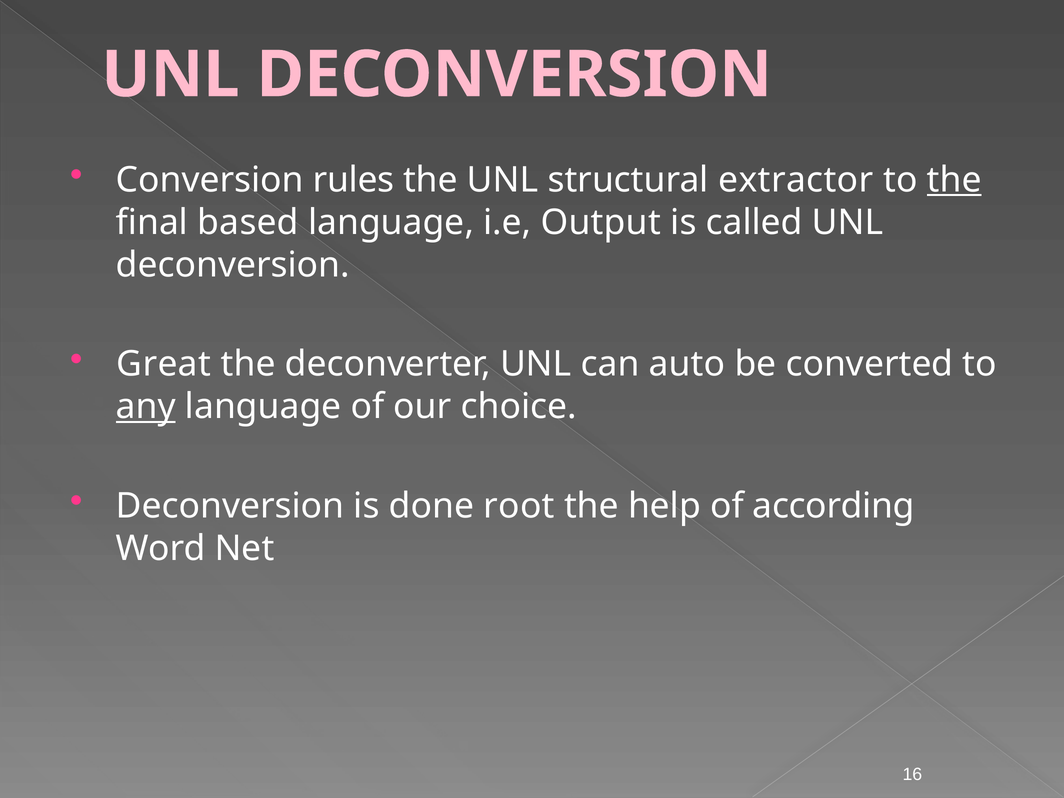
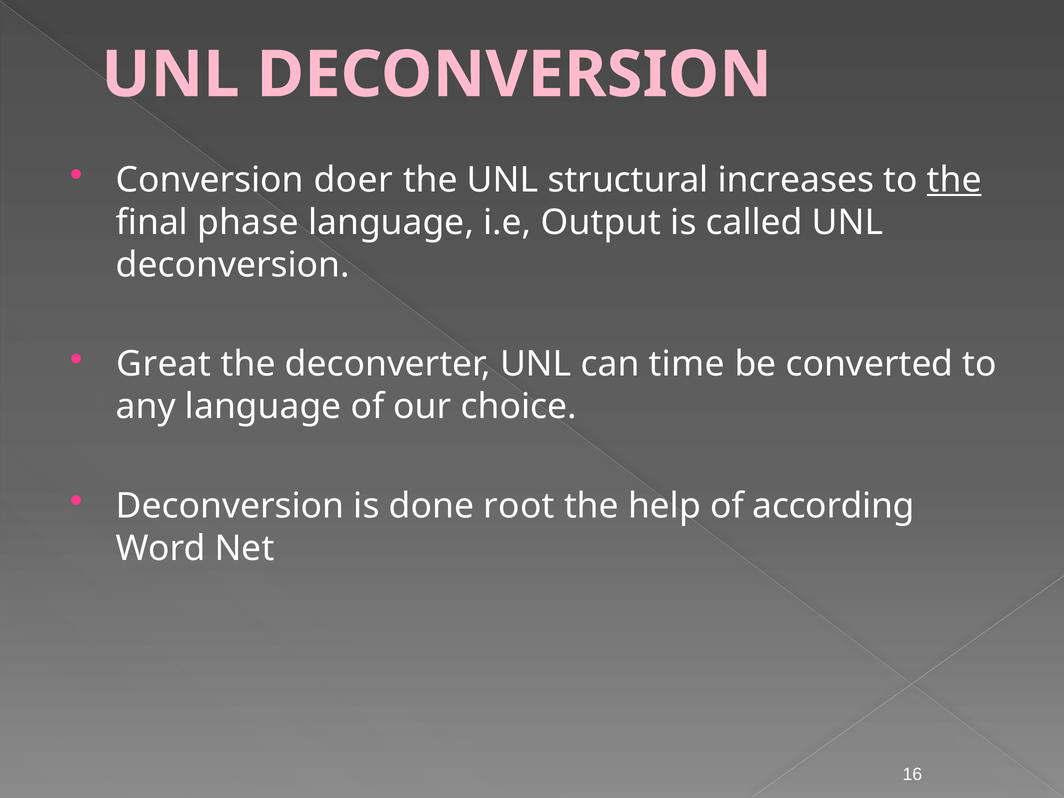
rules: rules -> doer
extractor: extractor -> increases
based: based -> phase
auto: auto -> time
any underline: present -> none
